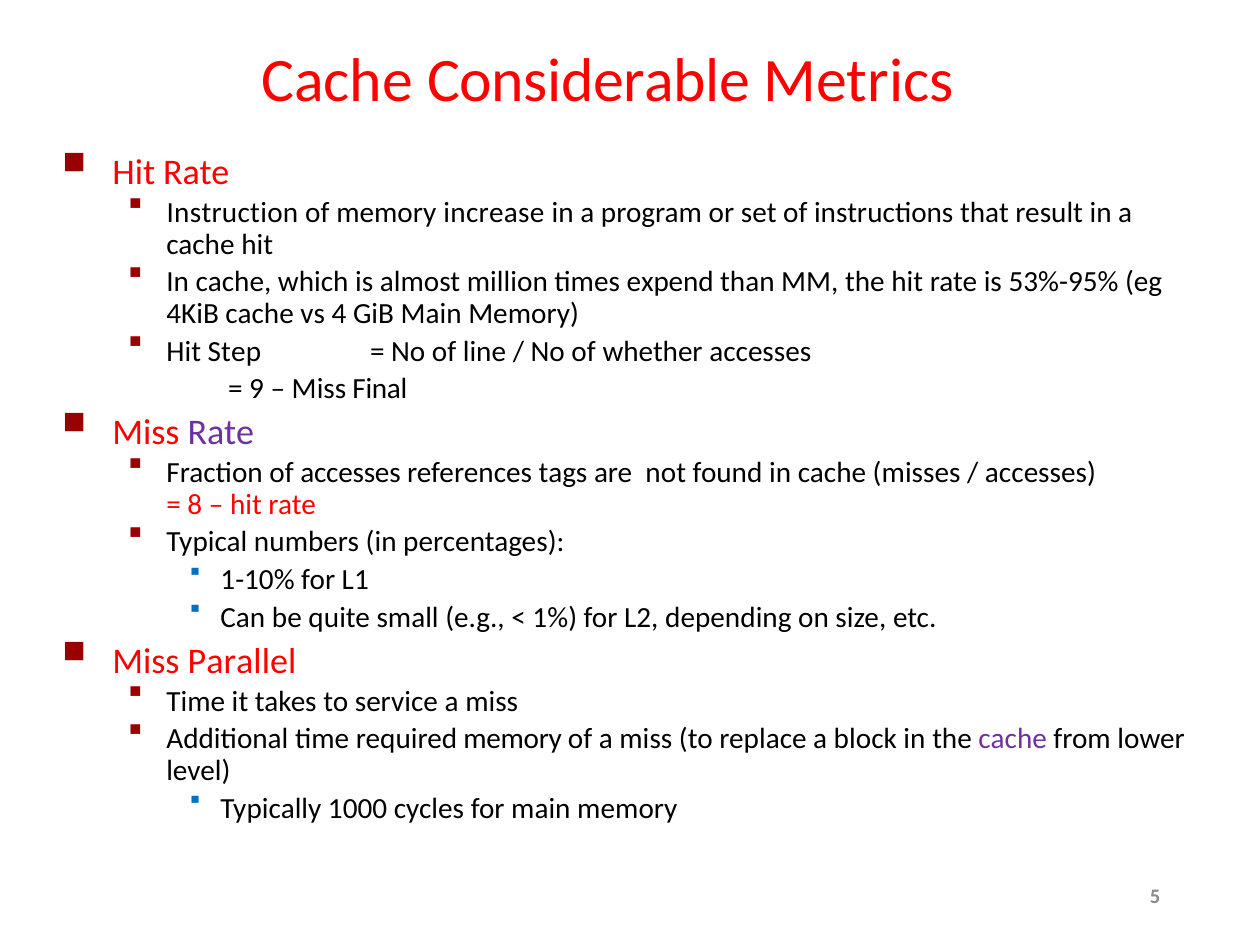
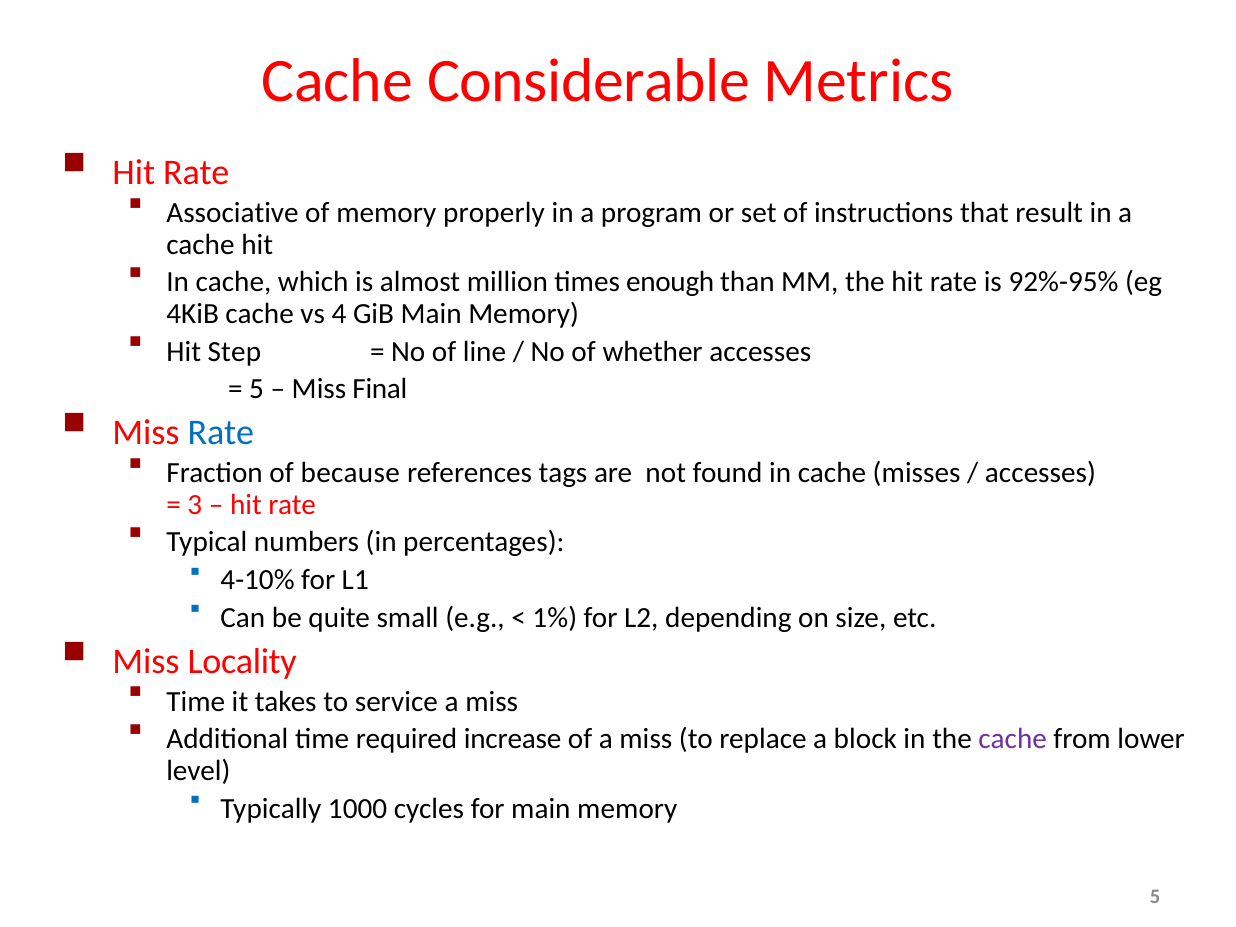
Instruction: Instruction -> Associative
increase: increase -> properly
expend: expend -> enough
53%-95%: 53%-95% -> 92%-95%
9 at (257, 389): 9 -> 5
Rate at (221, 433) colour: purple -> blue
of accesses: accesses -> because
8: 8 -> 3
1-10%: 1-10% -> 4-10%
Parallel: Parallel -> Locality
required memory: memory -> increase
